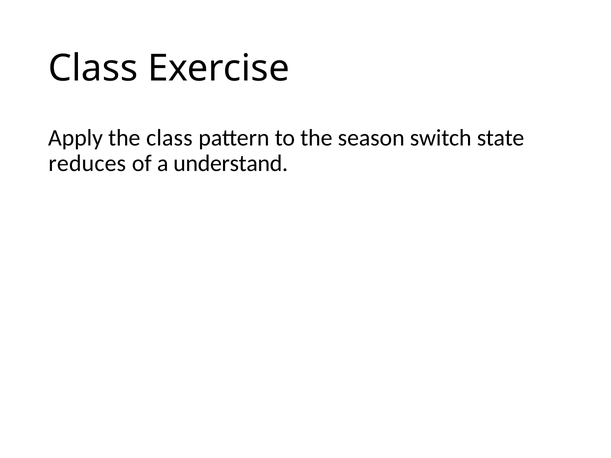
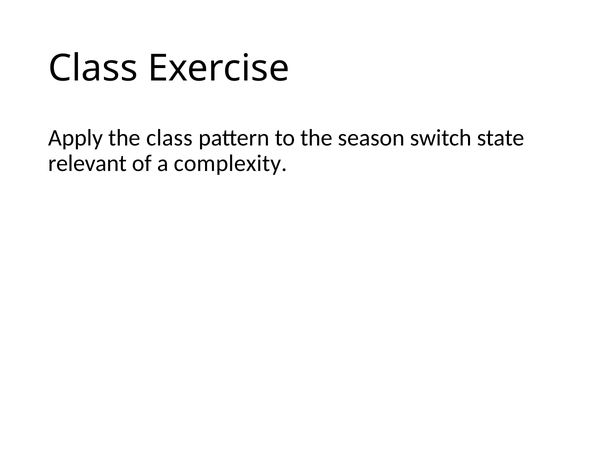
reduces: reduces -> relevant
understand: understand -> complexity
